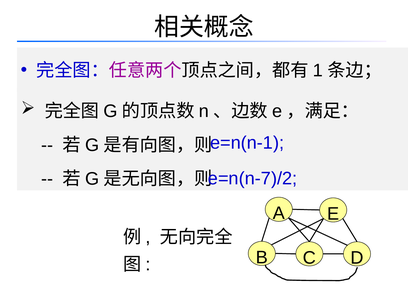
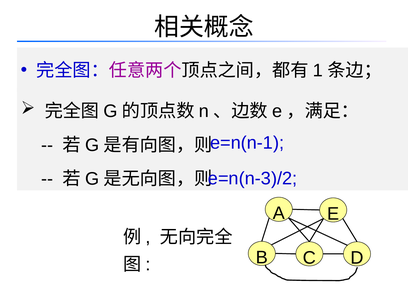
e=n(n-7)/2: e=n(n-7)/2 -> e=n(n-3)/2
